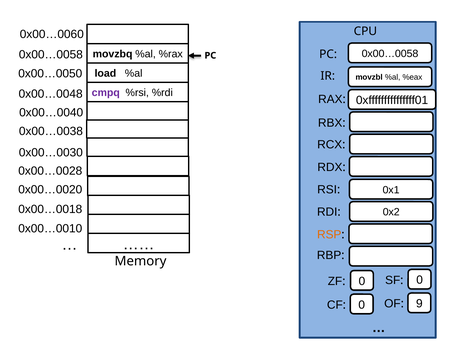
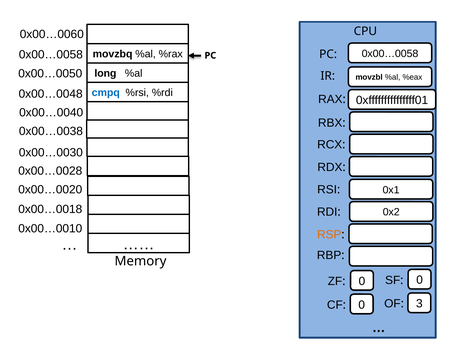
load: load -> long
cmpq colour: purple -> blue
9: 9 -> 3
